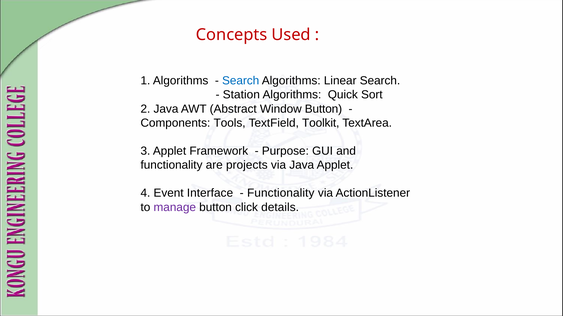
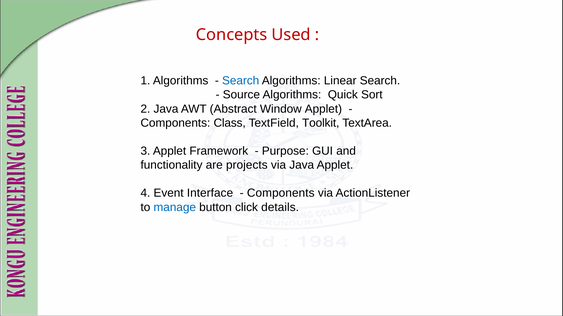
Station: Station -> Source
Window Button: Button -> Applet
Tools: Tools -> Class
Functionality at (281, 194): Functionality -> Components
manage colour: purple -> blue
